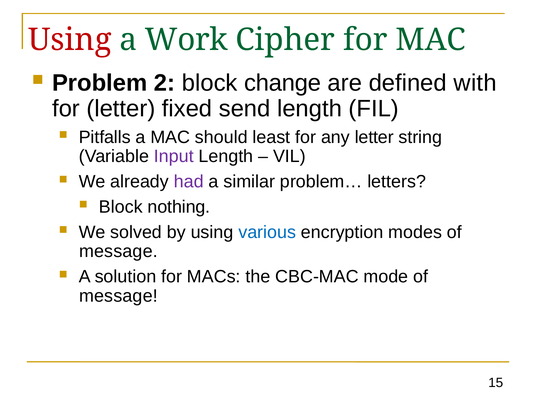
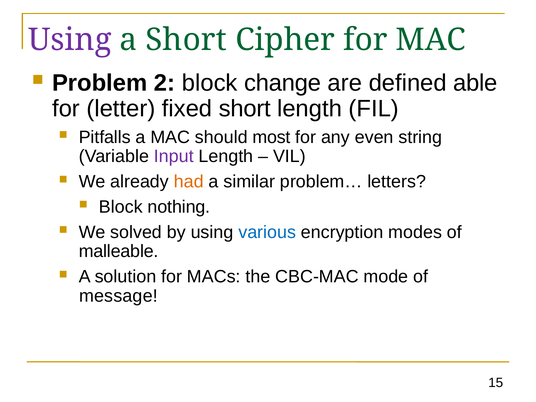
Using at (70, 40) colour: red -> purple
a Work: Work -> Short
with: with -> able
fixed send: send -> short
least: least -> most
any letter: letter -> even
had colour: purple -> orange
message at (118, 251): message -> malleable
